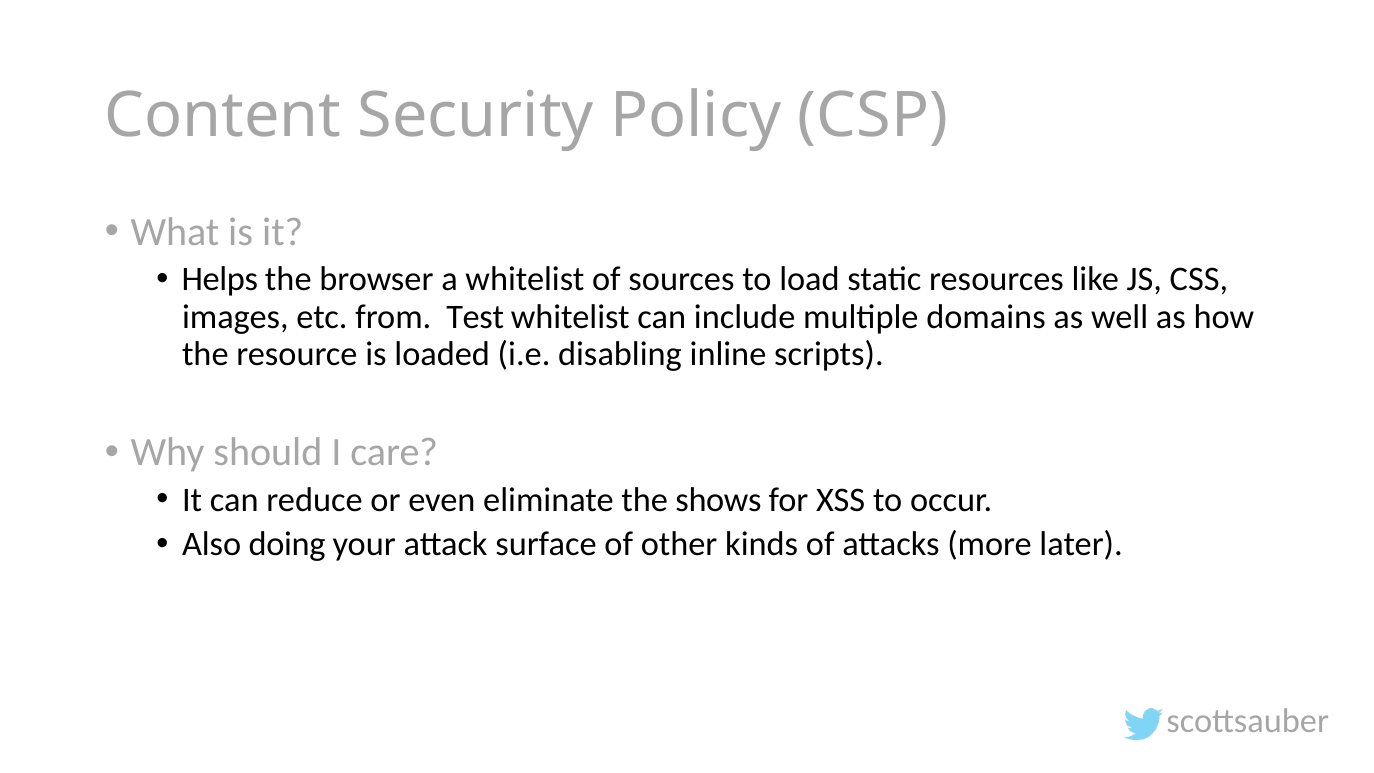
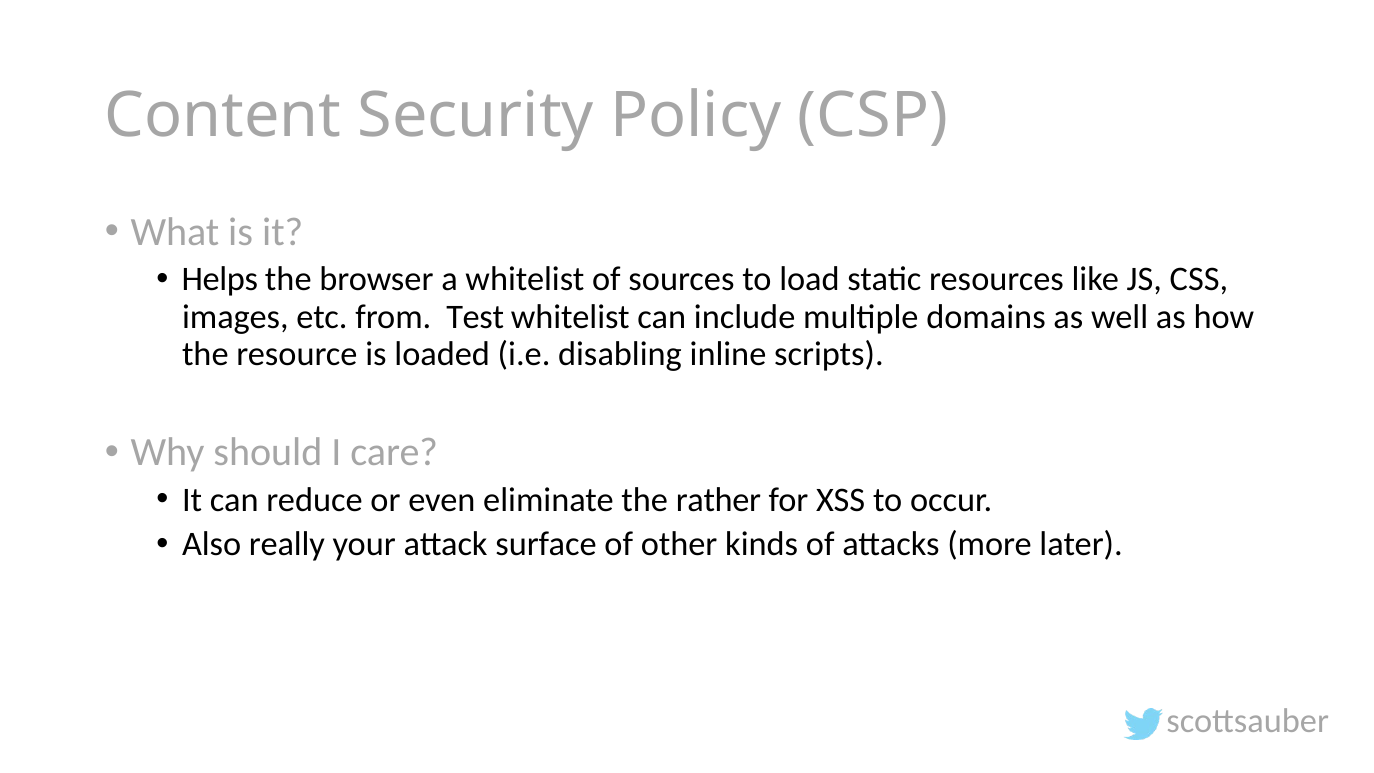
shows: shows -> rather
doing: doing -> really
